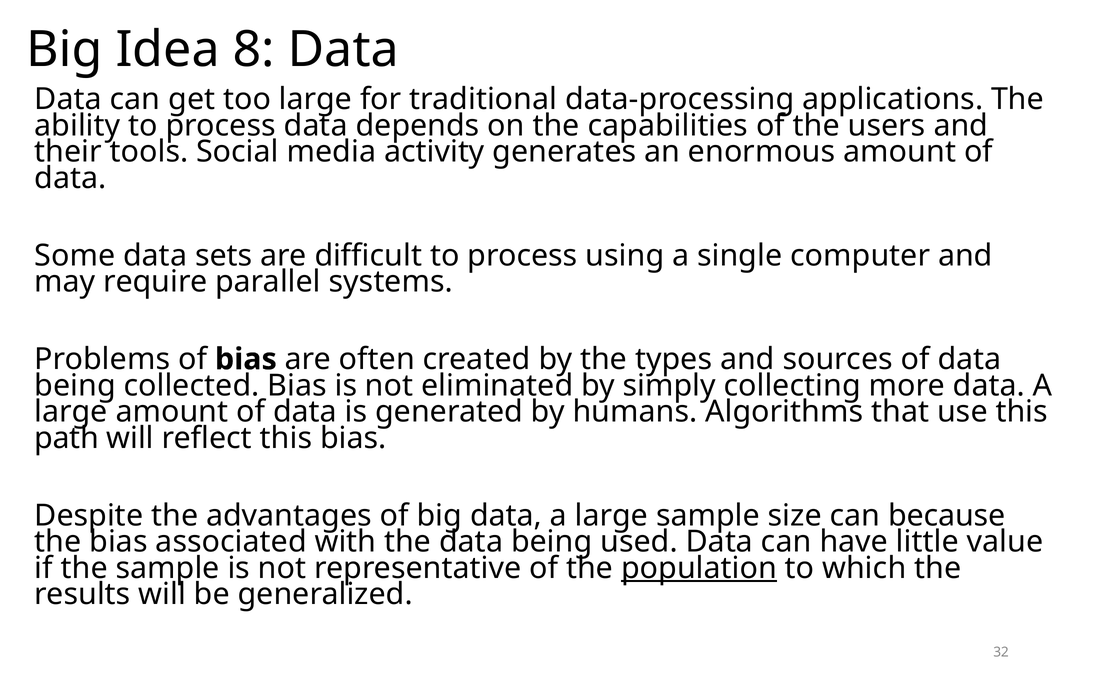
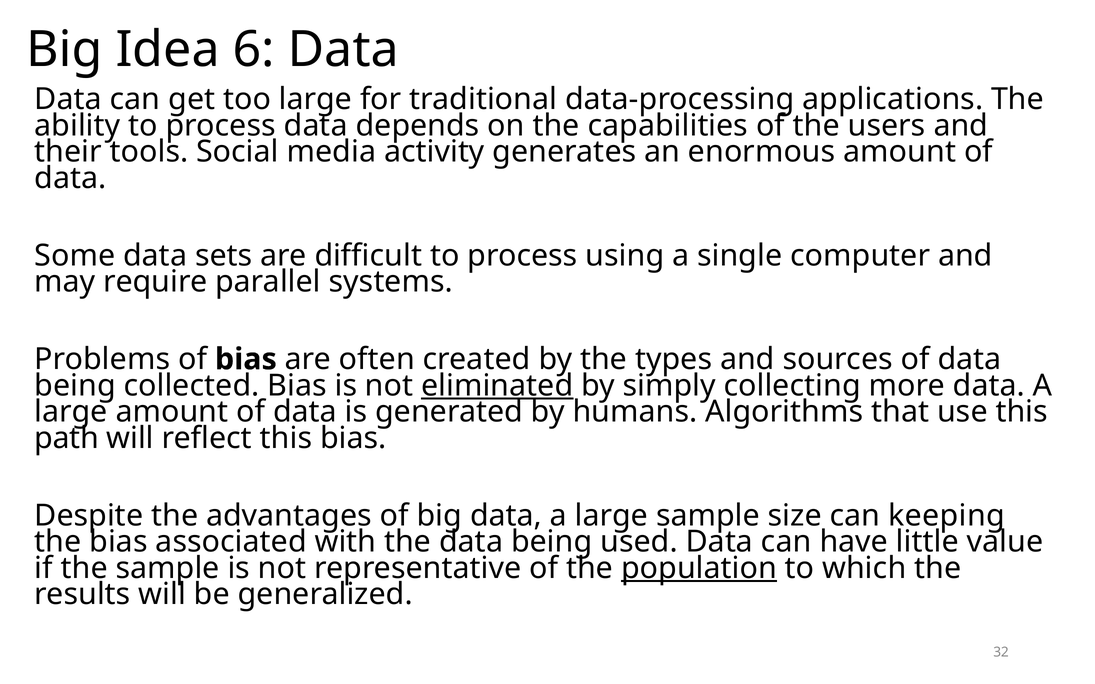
8: 8 -> 6
eliminated underline: none -> present
because: because -> keeping
